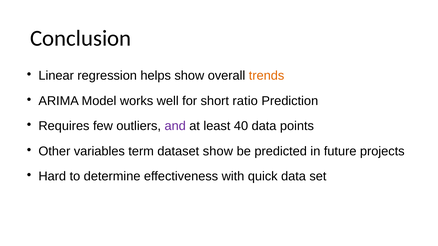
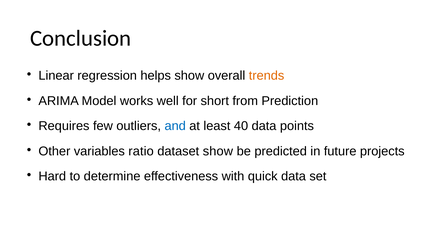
ratio: ratio -> from
and colour: purple -> blue
term: term -> ratio
